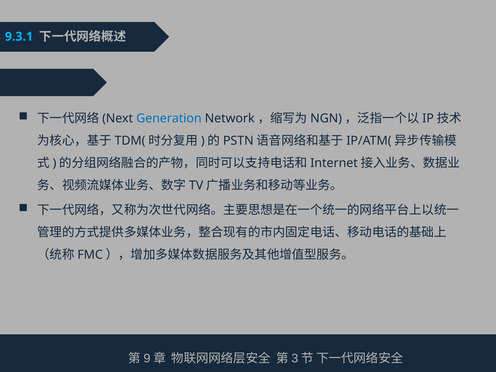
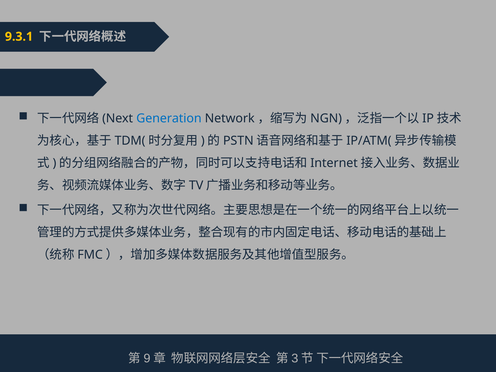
9.3.1 colour: light blue -> yellow
